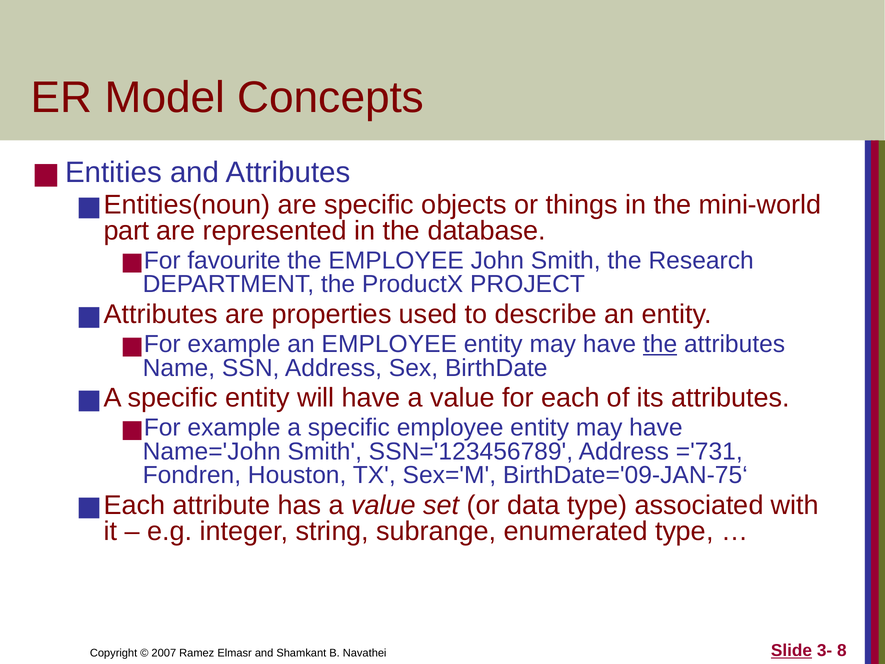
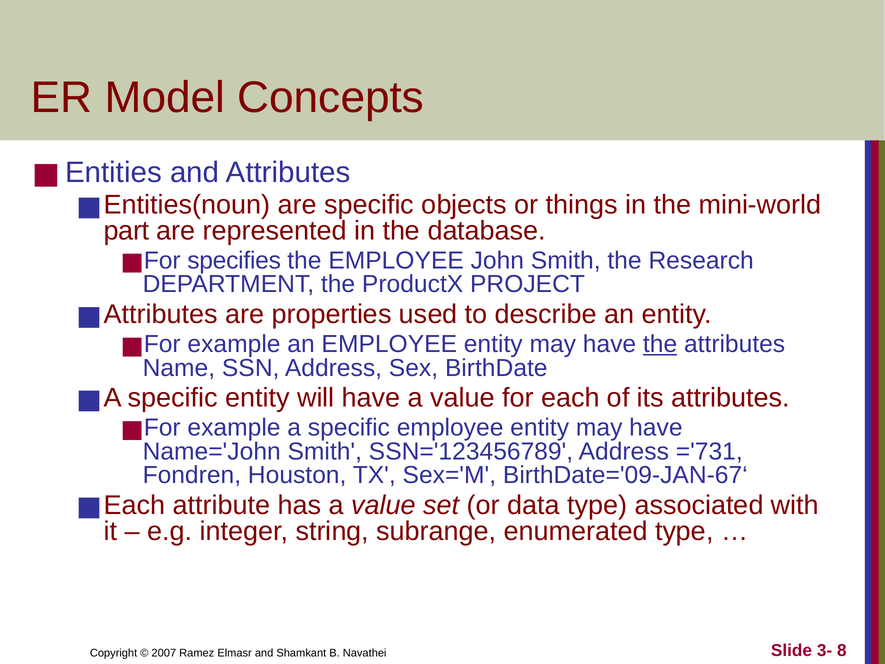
favourite: favourite -> specifies
BirthDate='09-JAN-75‘: BirthDate='09-JAN-75‘ -> BirthDate='09-JAN-67‘
Slide underline: present -> none
